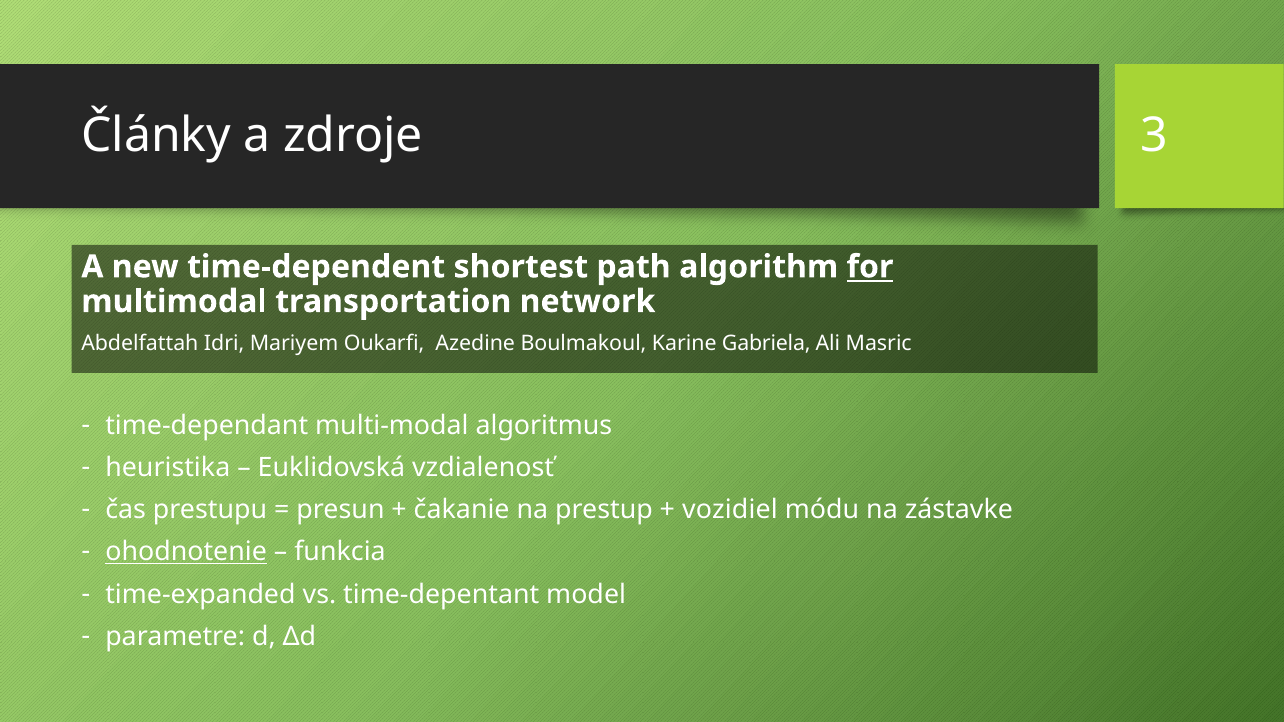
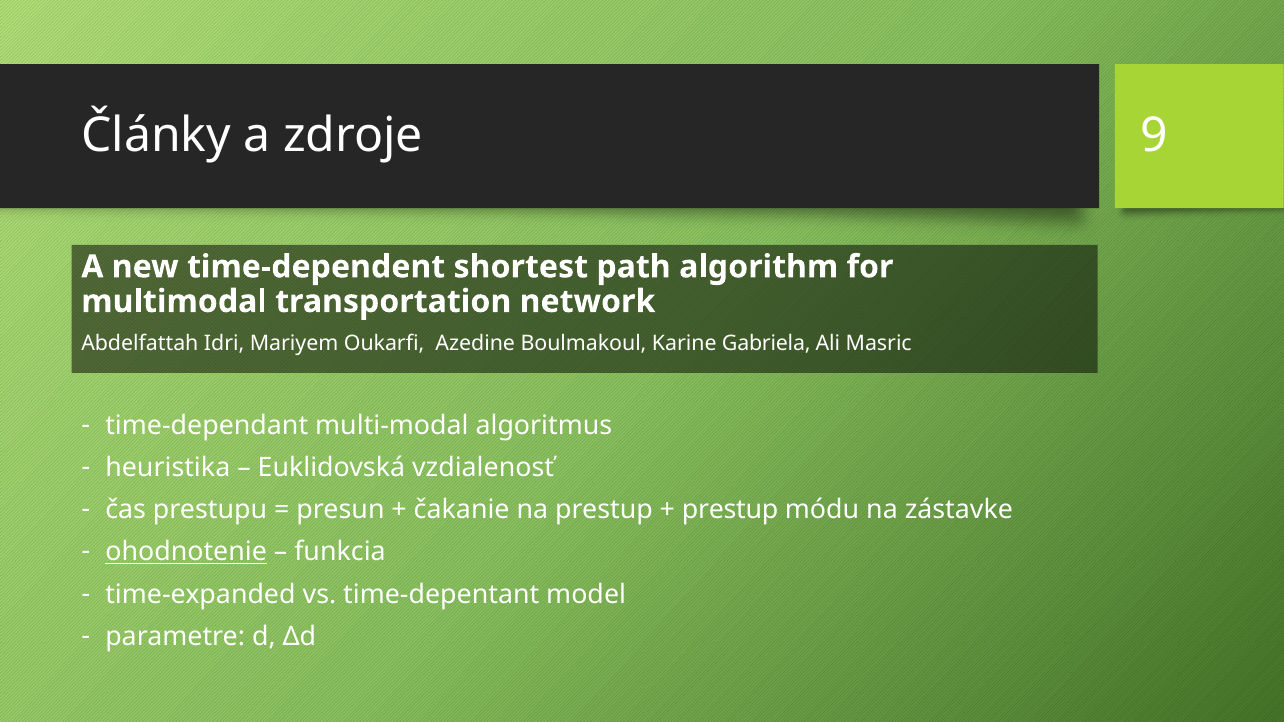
3: 3 -> 9
for underline: present -> none
vozidiel at (730, 510): vozidiel -> prestup
